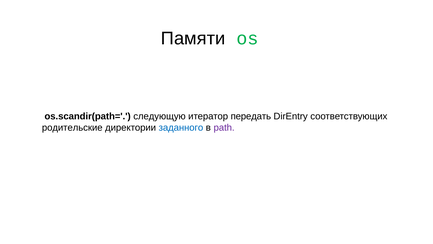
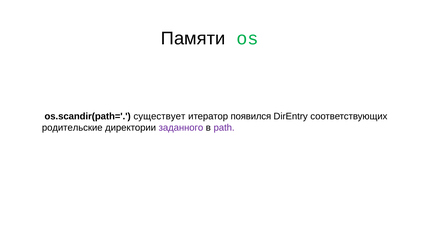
следующую: следующую -> существует
передать: передать -> появился
заданного colour: blue -> purple
